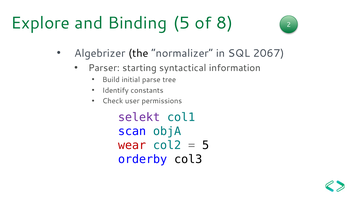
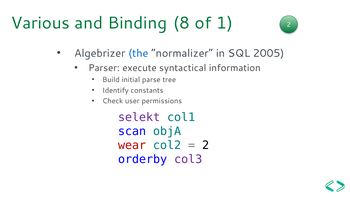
Explore: Explore -> Various
Binding 5: 5 -> 8
8: 8 -> 1
the colour: black -> blue
2067: 2067 -> 2005
starting: starting -> execute
5 at (206, 145): 5 -> 2
col3 colour: black -> purple
